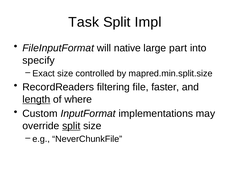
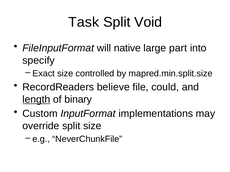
Impl: Impl -> Void
filtering: filtering -> believe
faster: faster -> could
where: where -> binary
split at (71, 126) underline: present -> none
